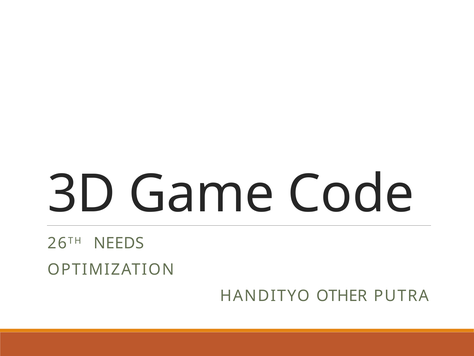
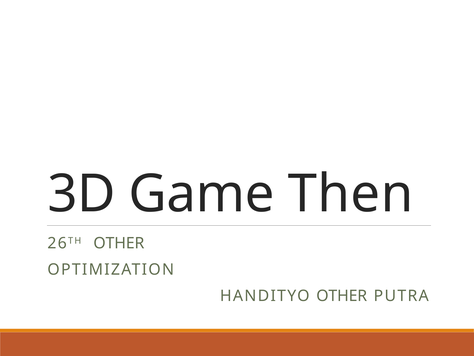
Code: Code -> Then
26TH NEEDS: NEEDS -> OTHER
